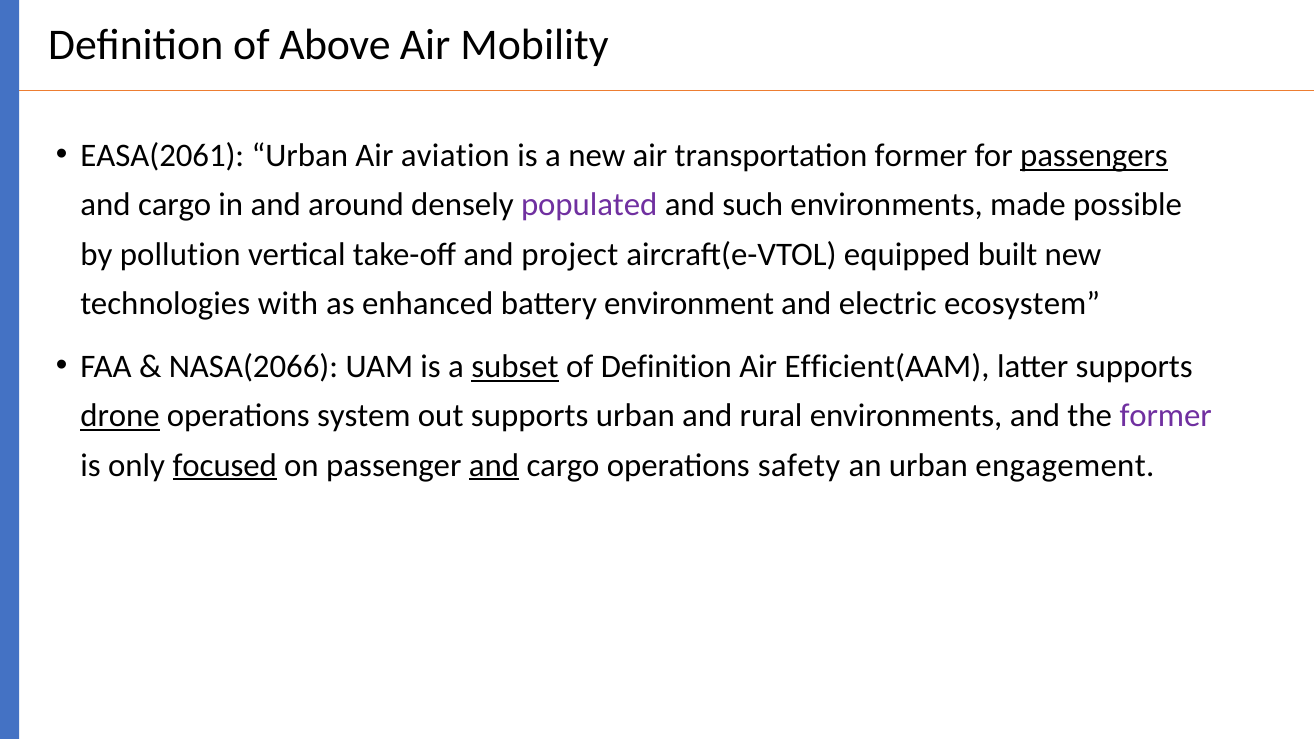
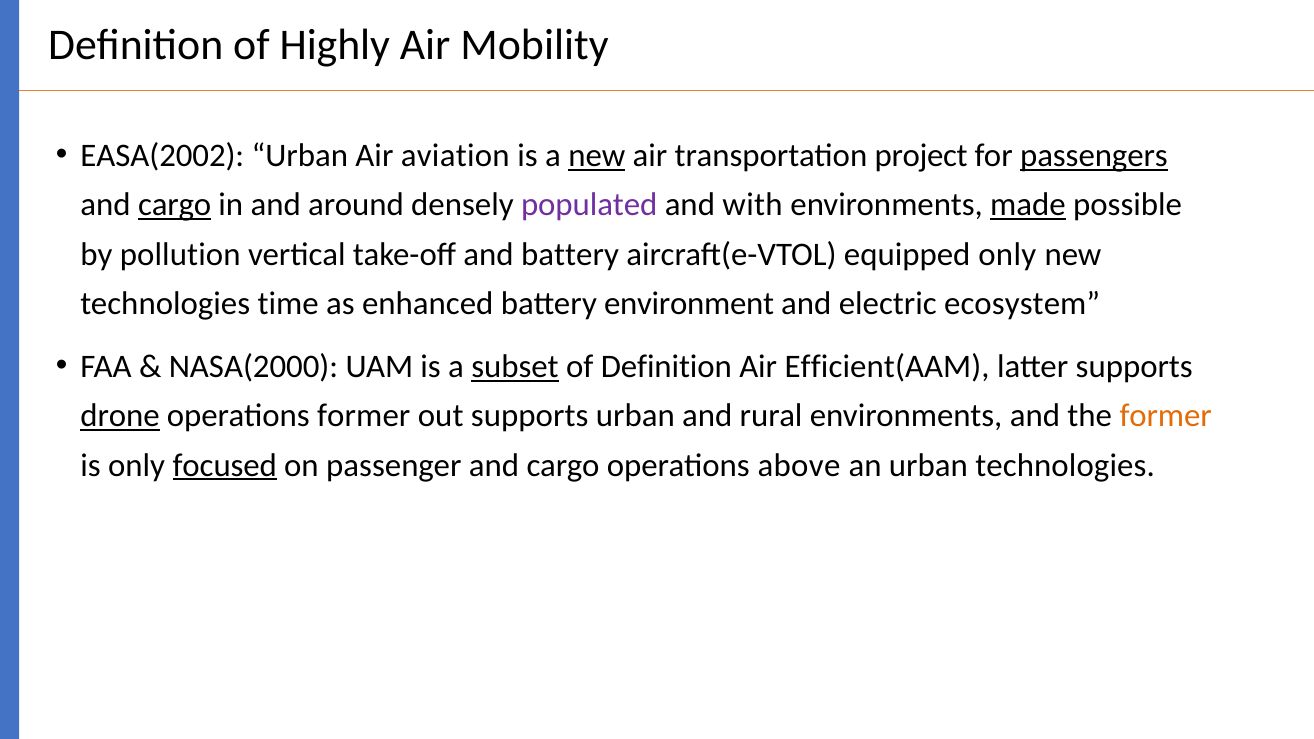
Above: Above -> Highly
EASA(2061: EASA(2061 -> EASA(2002
new at (597, 156) underline: none -> present
transportation former: former -> project
cargo at (175, 205) underline: none -> present
such: such -> with
made underline: none -> present
and project: project -> battery
equipped built: built -> only
with: with -> time
NASA(2066: NASA(2066 -> NASA(2000
operations system: system -> former
former at (1166, 416) colour: purple -> orange
and at (494, 465) underline: present -> none
safety: safety -> above
urban engagement: engagement -> technologies
